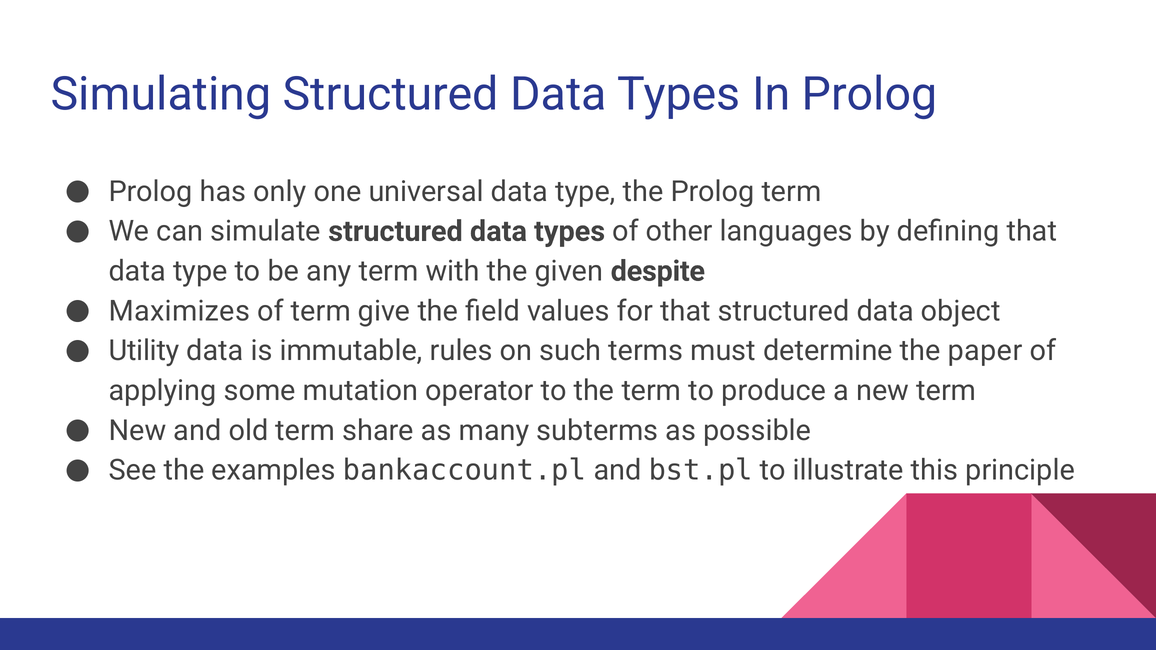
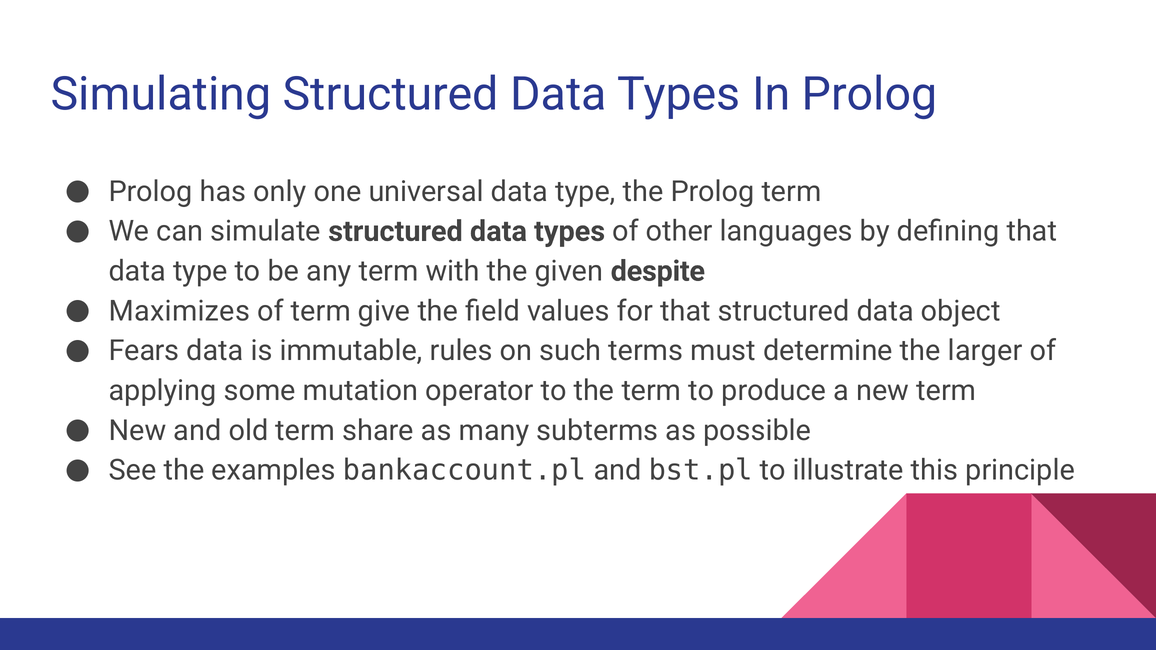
Utility: Utility -> Fears
paper: paper -> larger
